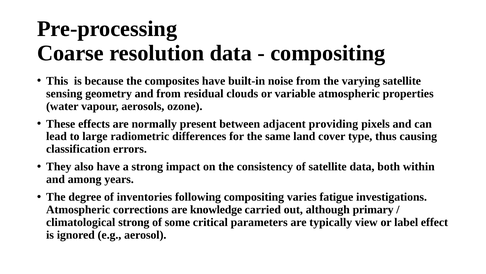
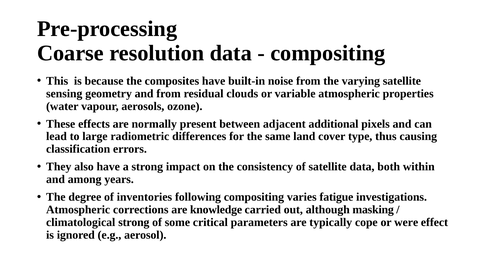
providing: providing -> additional
primary: primary -> masking
view: view -> cope
label: label -> were
